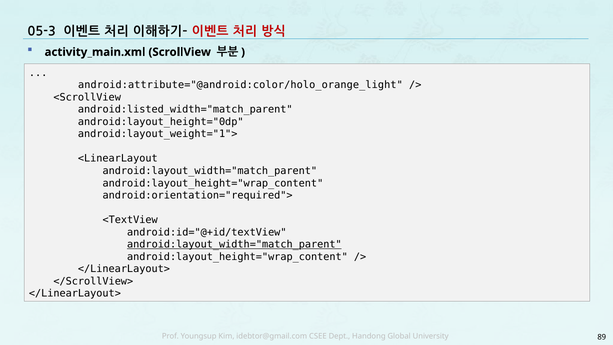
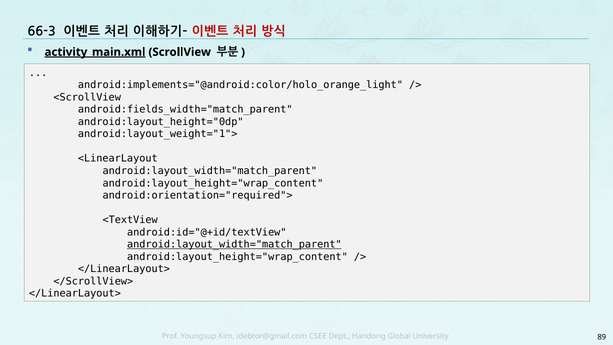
05-3: 05-3 -> 66-3
activity_main.xml underline: none -> present
android:attribute="@android:color/holo_orange_light: android:attribute="@android:color/holo_orange_light -> android:implements="@android:color/holo_orange_light
android:listed_width="match_parent: android:listed_width="match_parent -> android:fields_width="match_parent
